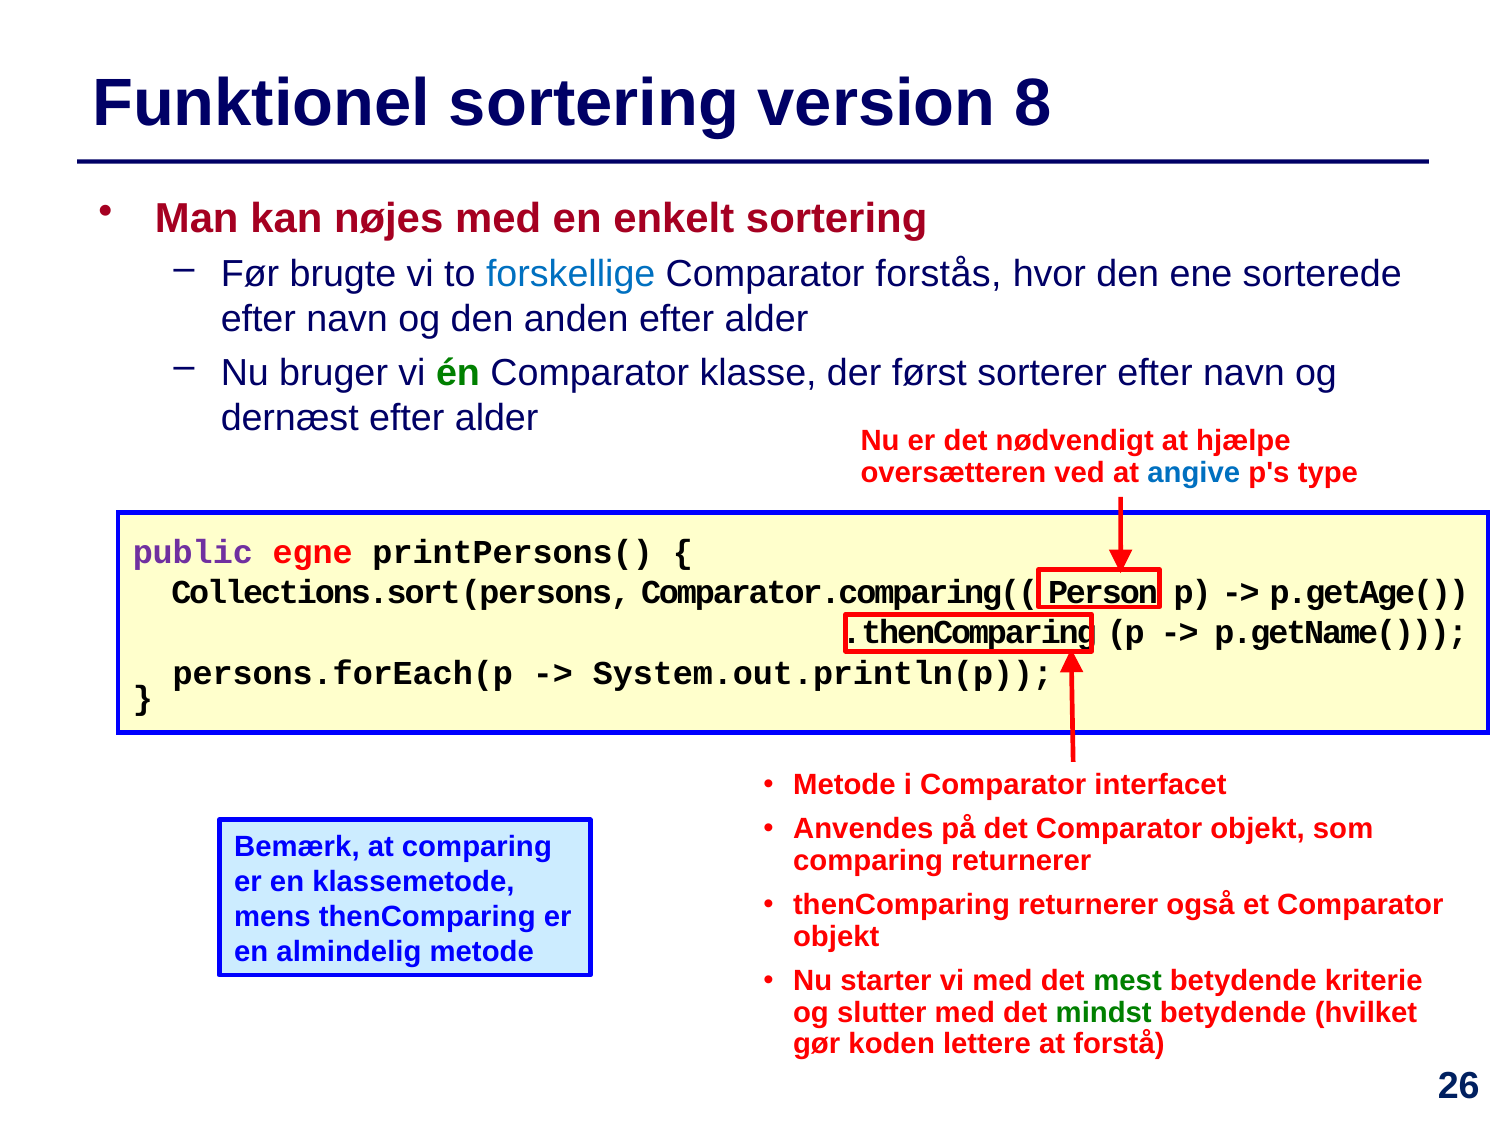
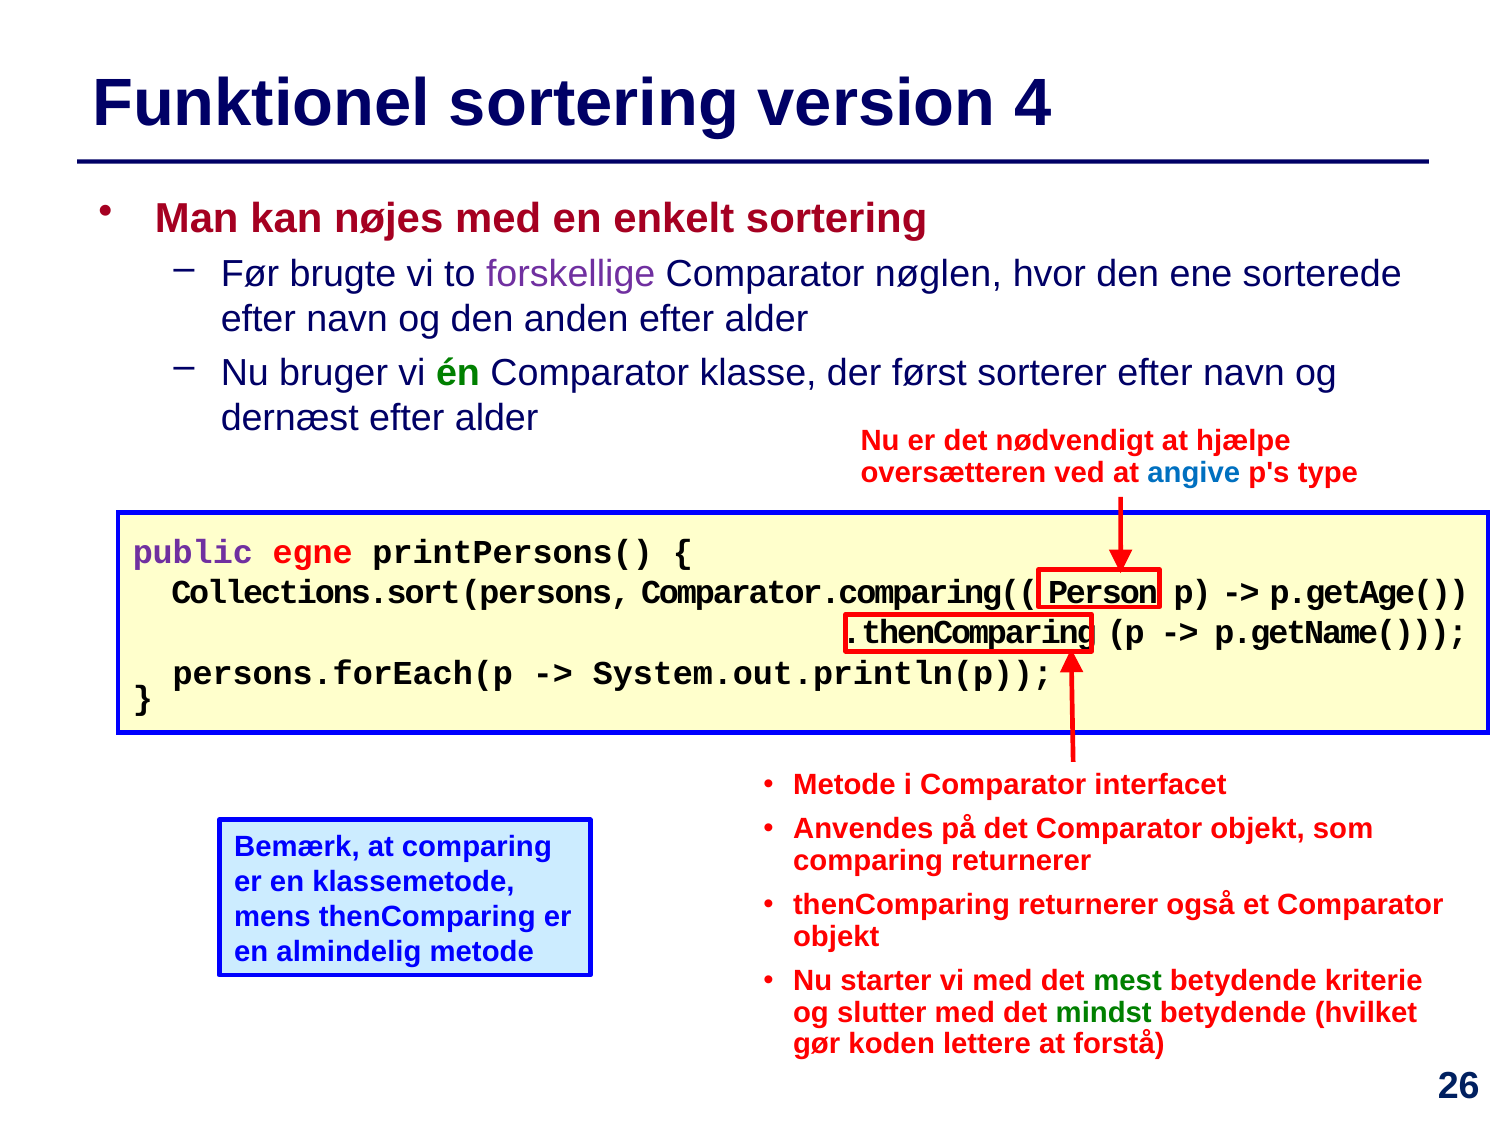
8: 8 -> 4
forskellige colour: blue -> purple
forstås: forstås -> nøglen
